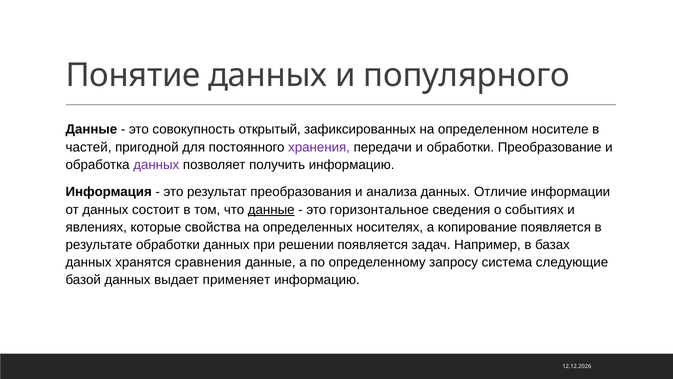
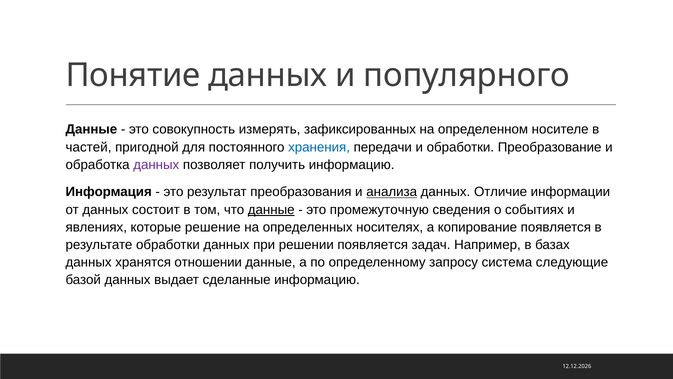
открытый: открытый -> измерять
хранения colour: purple -> blue
анализа underline: none -> present
горизонтальное: горизонтальное -> промежуточную
свойства: свойства -> решение
сравнения: сравнения -> отношении
применяет: применяет -> сделанные
